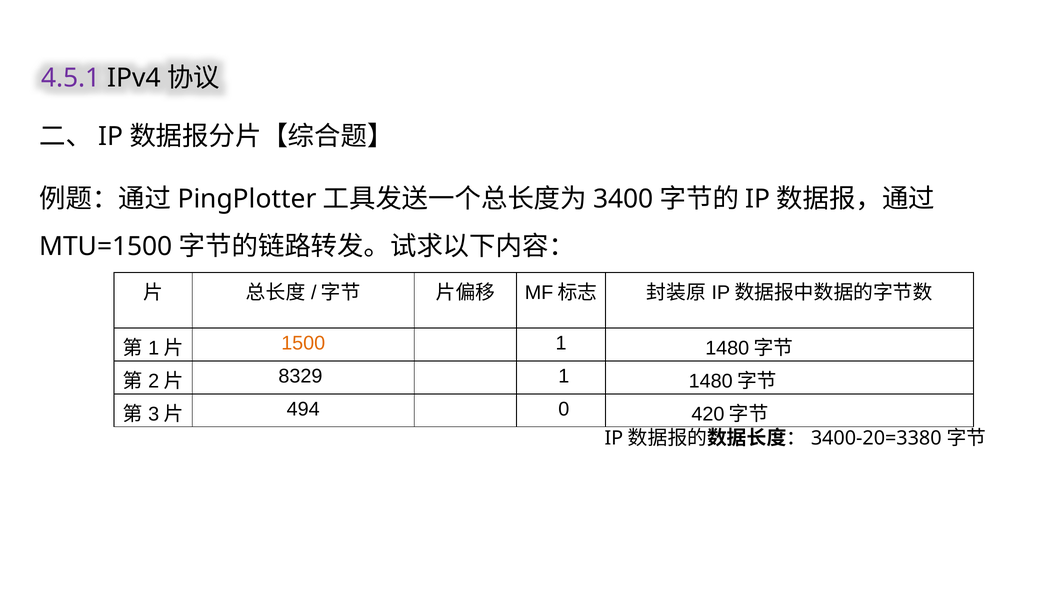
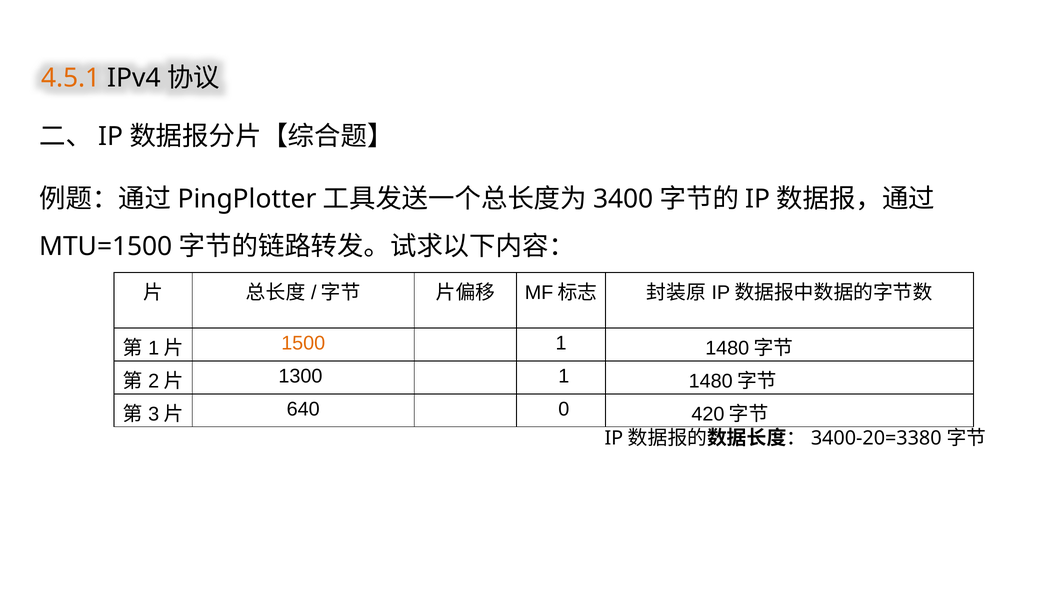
4.5.1 colour: purple -> orange
8329: 8329 -> 1300
494: 494 -> 640
